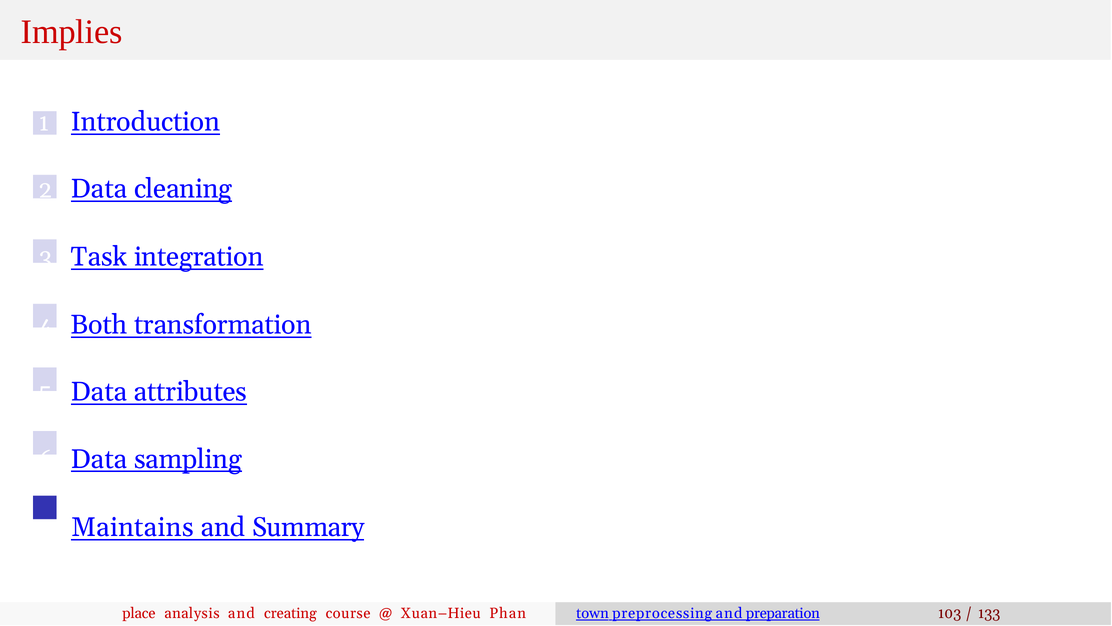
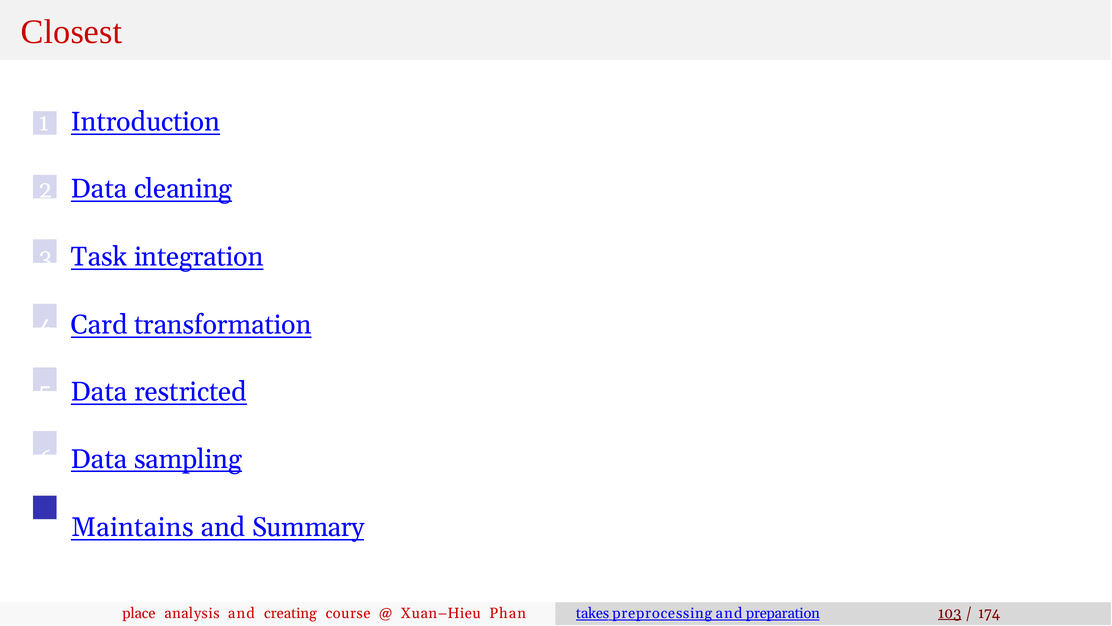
Implies: Implies -> Closest
Both: Both -> Card
attributes: attributes -> restricted
town: town -> takes
103 underline: none -> present
133: 133 -> 174
